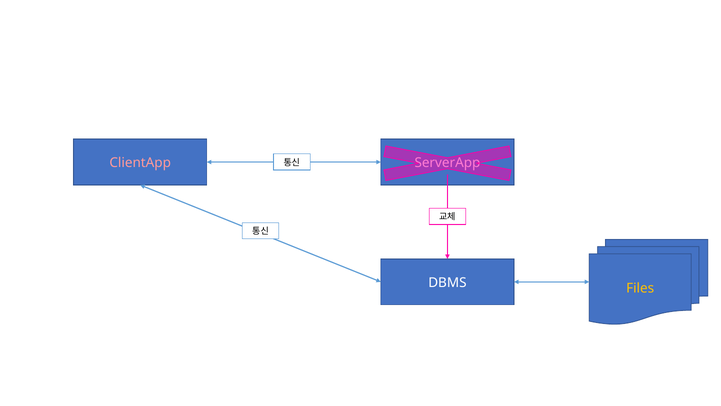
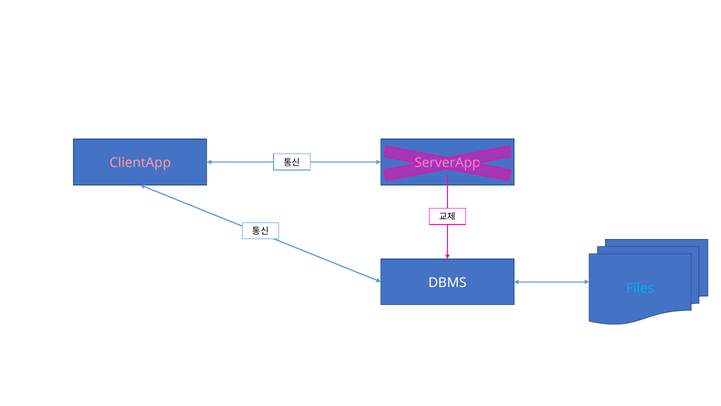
Files colour: yellow -> light blue
